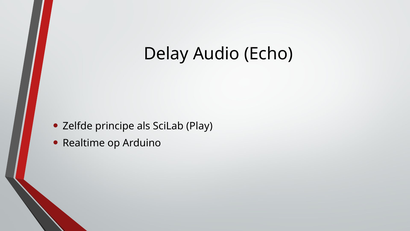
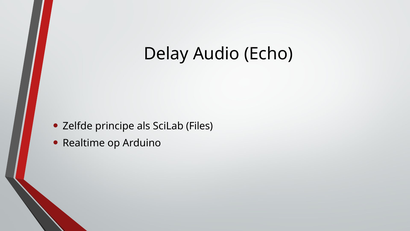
Play: Play -> Files
